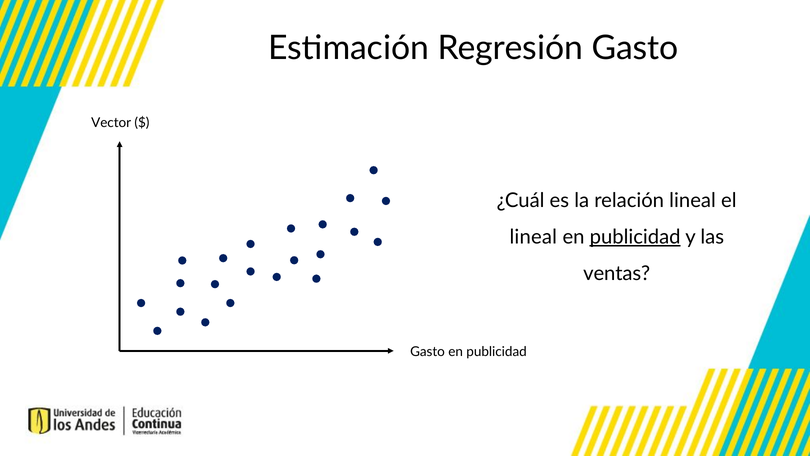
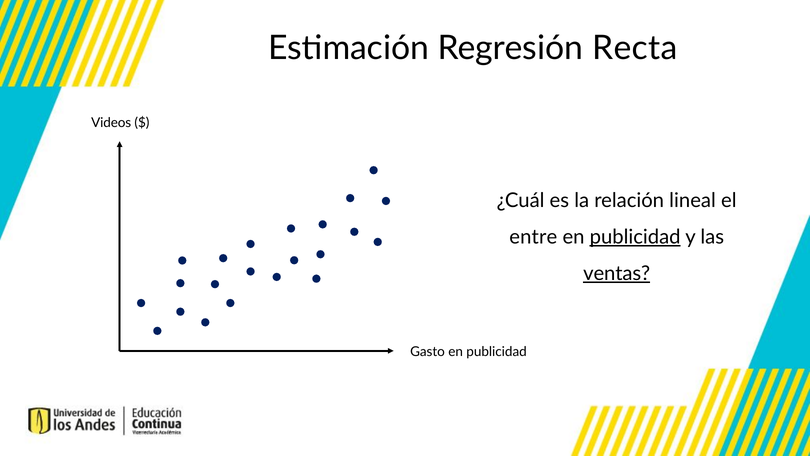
Regresión Gasto: Gasto -> Recta
Vector: Vector -> Videos
lineal at (533, 237): lineal -> entre
ventas underline: none -> present
